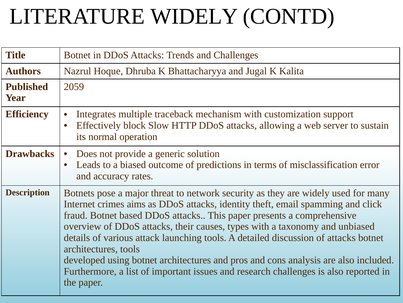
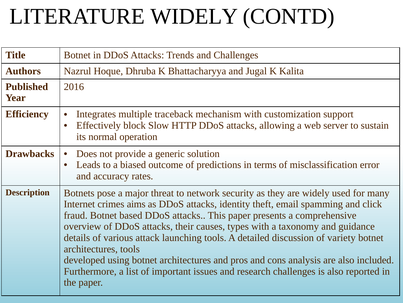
2059: 2059 -> 2016
unbiased: unbiased -> guidance
of attacks: attacks -> variety
